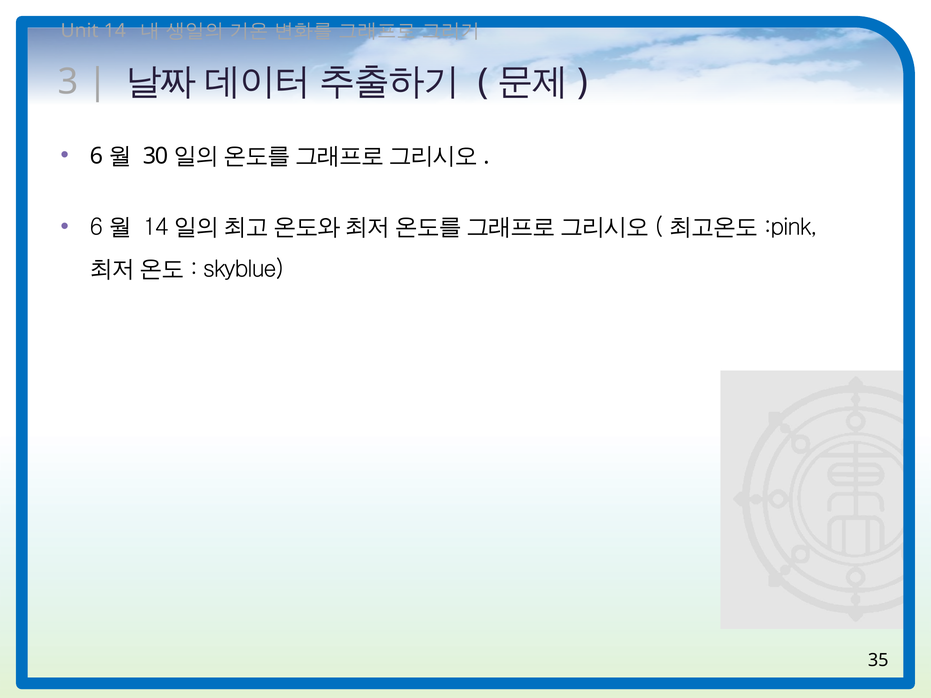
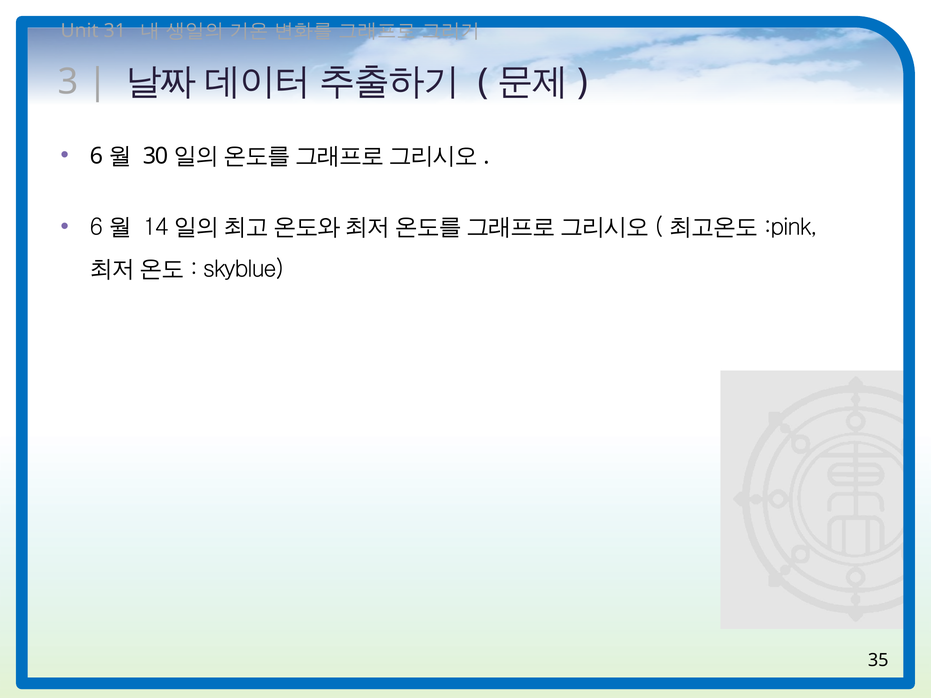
14: 14 -> 31
